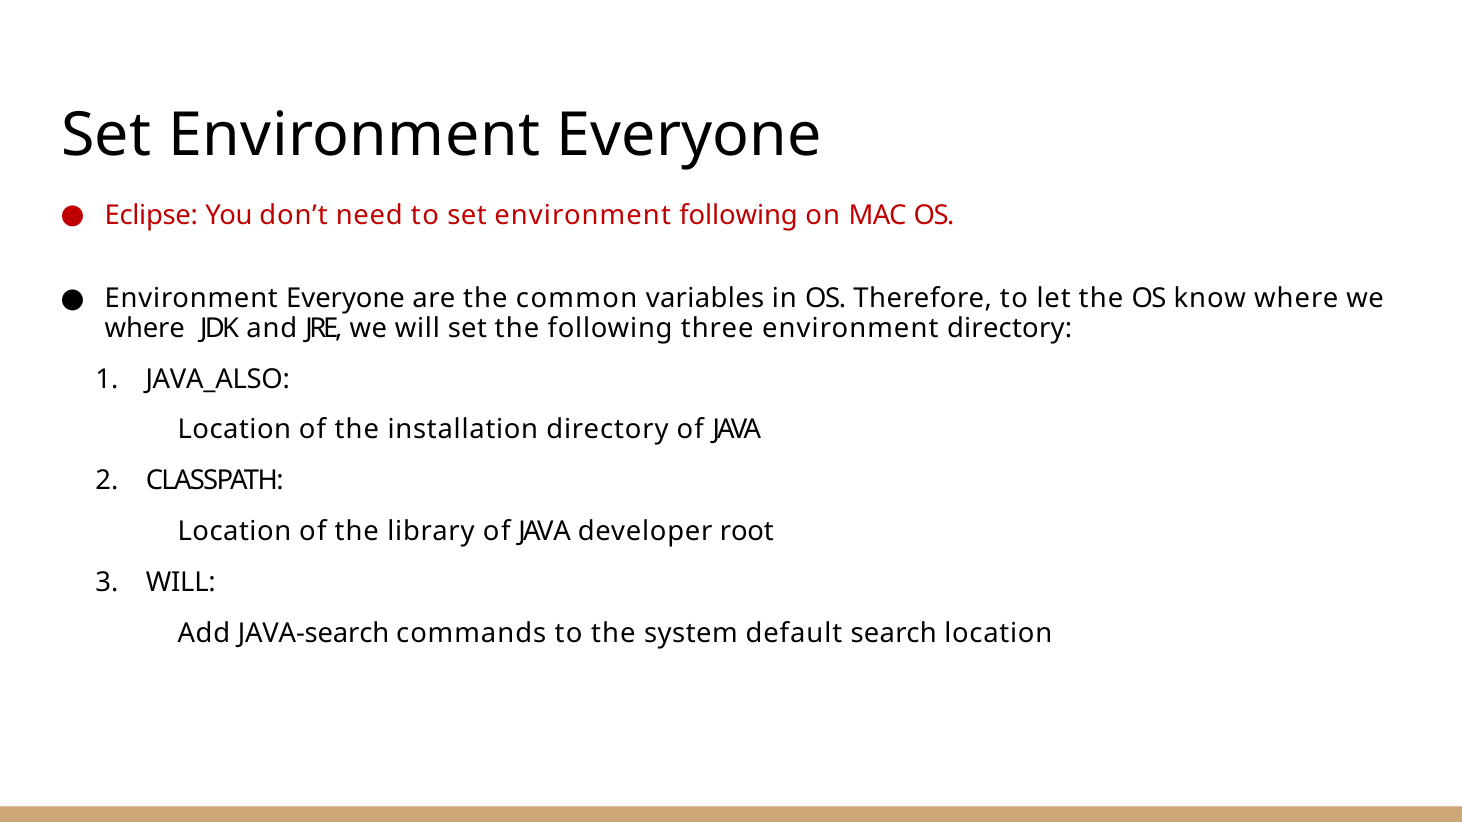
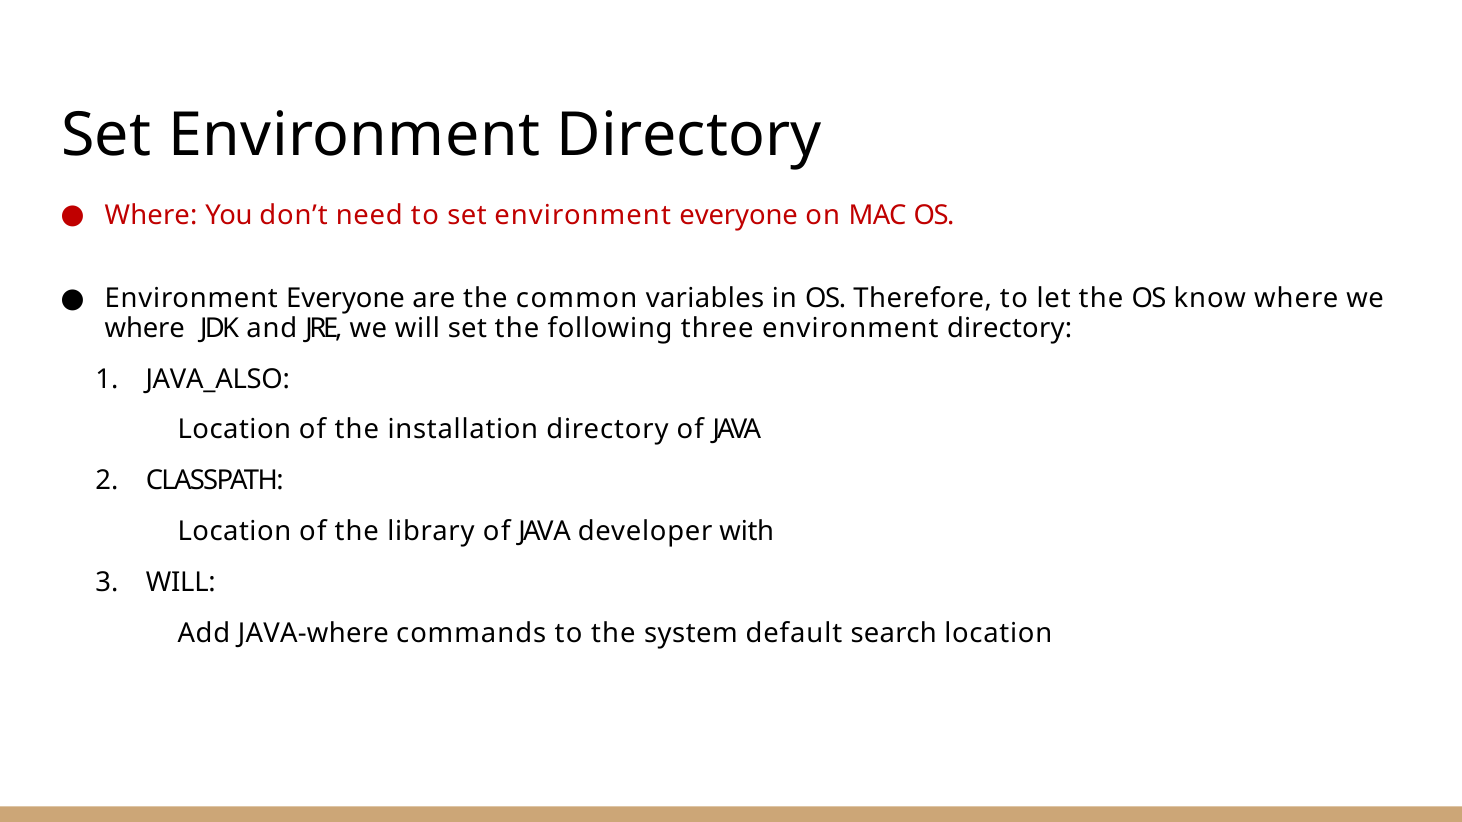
Set Environment Everyone: Everyone -> Directory
Eclipse at (151, 215): Eclipse -> Where
set environment following: following -> everyone
root: root -> with
JAVA-search: JAVA-search -> JAVA-where
